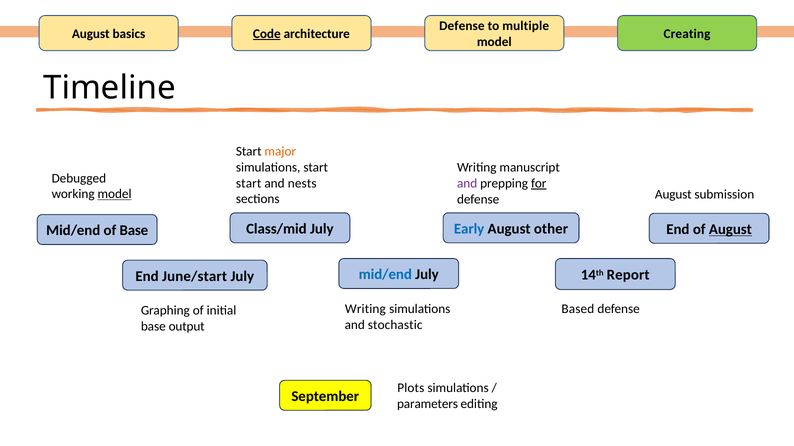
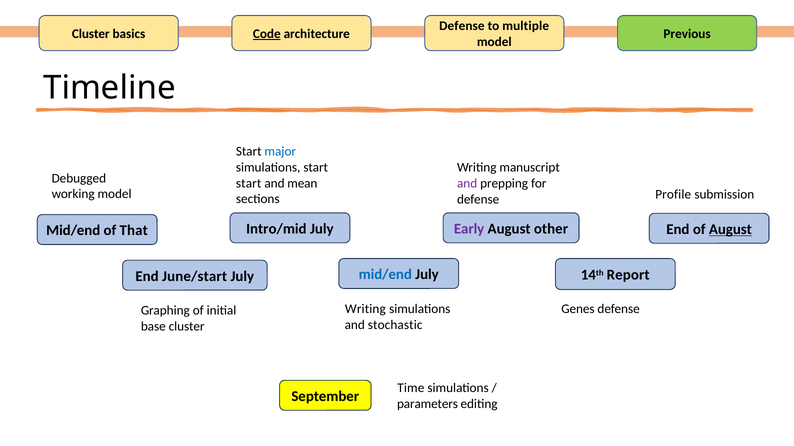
August at (91, 34): August -> Cluster
Creating: Creating -> Previous
major colour: orange -> blue
nests: nests -> mean
for underline: present -> none
model at (115, 194) underline: present -> none
August at (673, 194): August -> Profile
Class/mid: Class/mid -> Intro/mid
Early colour: blue -> purple
of Base: Base -> That
Based: Based -> Genes
base output: output -> cluster
Plots: Plots -> Time
